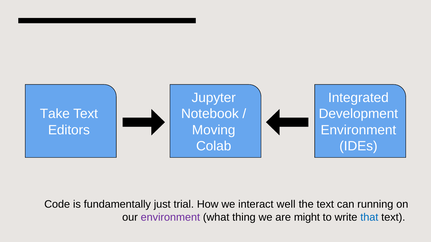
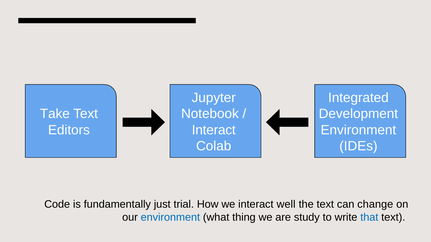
Moving at (214, 130): Moving -> Interact
running: running -> change
environment at (170, 218) colour: purple -> blue
might: might -> study
